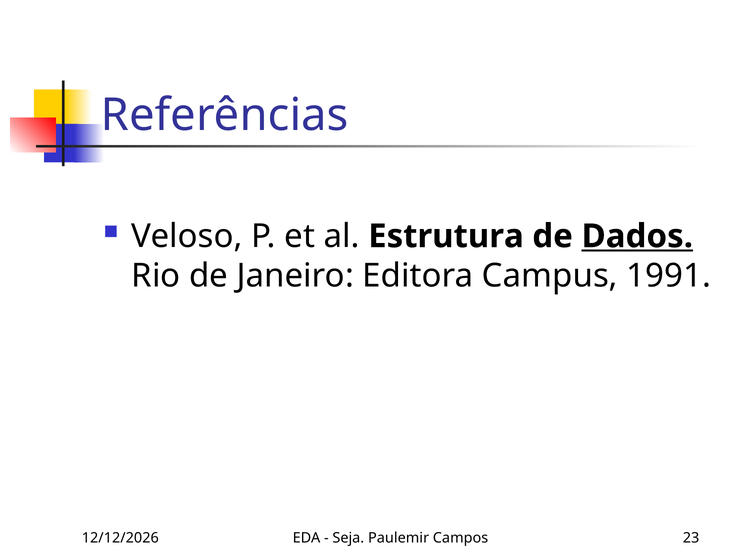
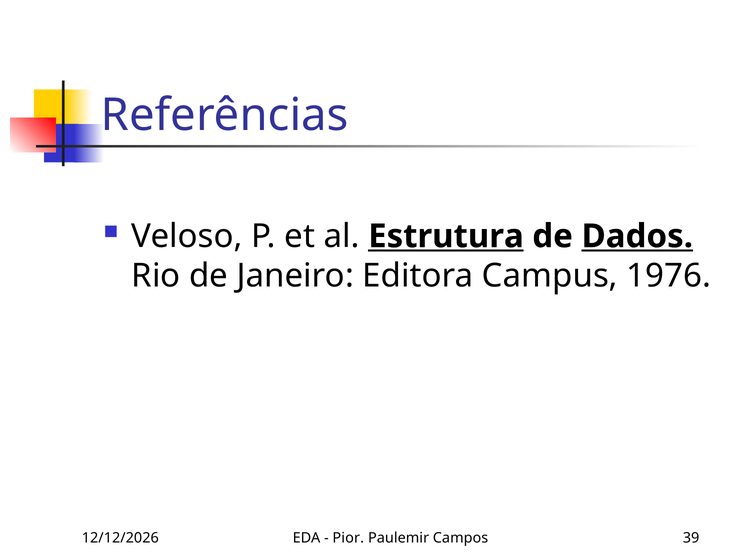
Estrutura underline: none -> present
1991: 1991 -> 1976
Seja: Seja -> Pior
23: 23 -> 39
